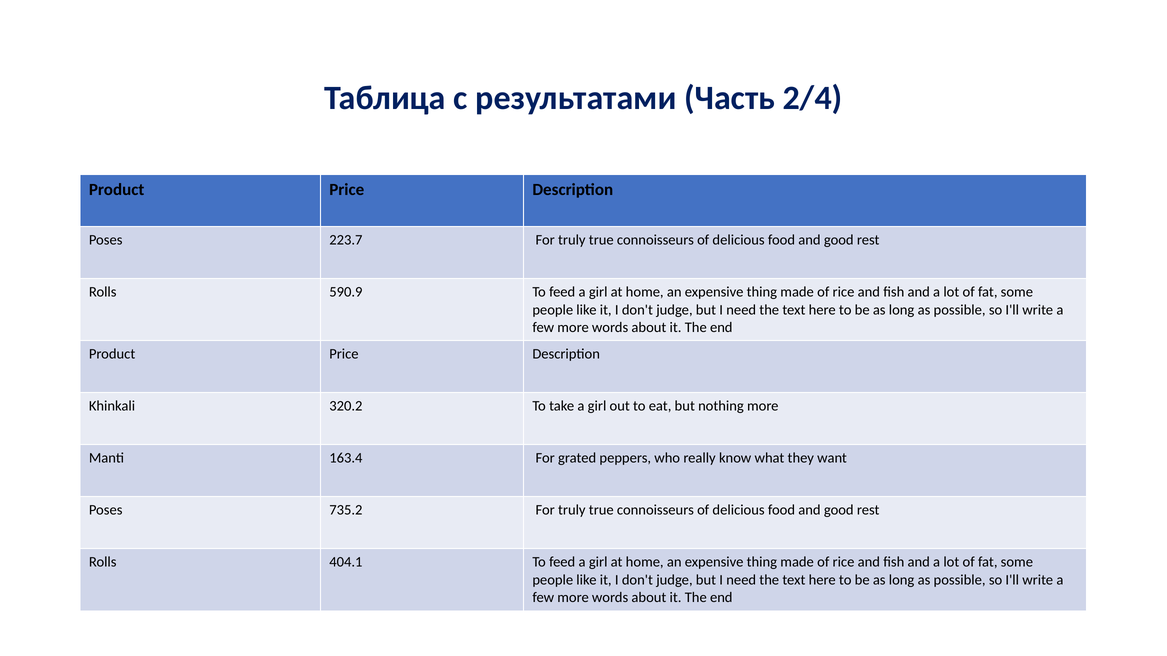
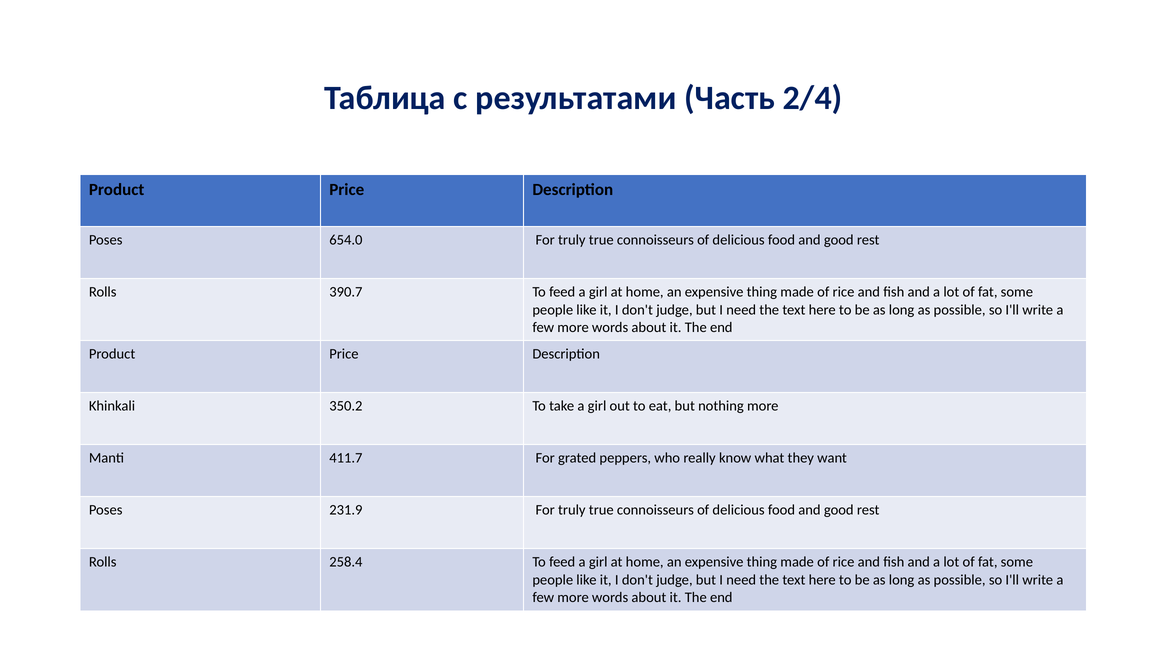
223.7: 223.7 -> 654.0
590.9: 590.9 -> 390.7
320.2: 320.2 -> 350.2
163.4: 163.4 -> 411.7
735.2: 735.2 -> 231.9
404.1: 404.1 -> 258.4
